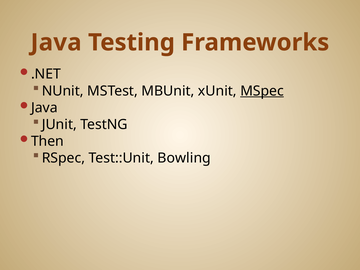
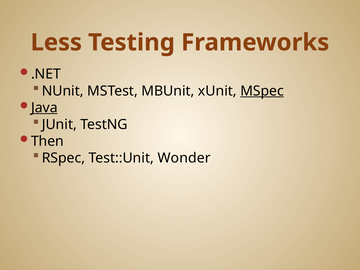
Java at (56, 42): Java -> Less
Java at (44, 108) underline: none -> present
Bowling: Bowling -> Wonder
